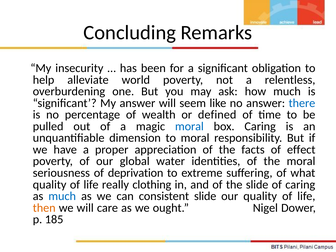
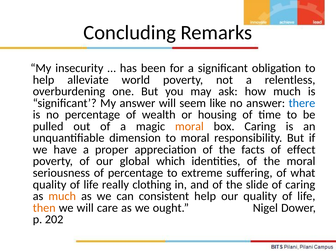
defined: defined -> housing
moral at (189, 126) colour: blue -> orange
water: water -> which
of deprivation: deprivation -> percentage
much at (62, 196) colour: blue -> orange
consistent slide: slide -> help
185: 185 -> 202
